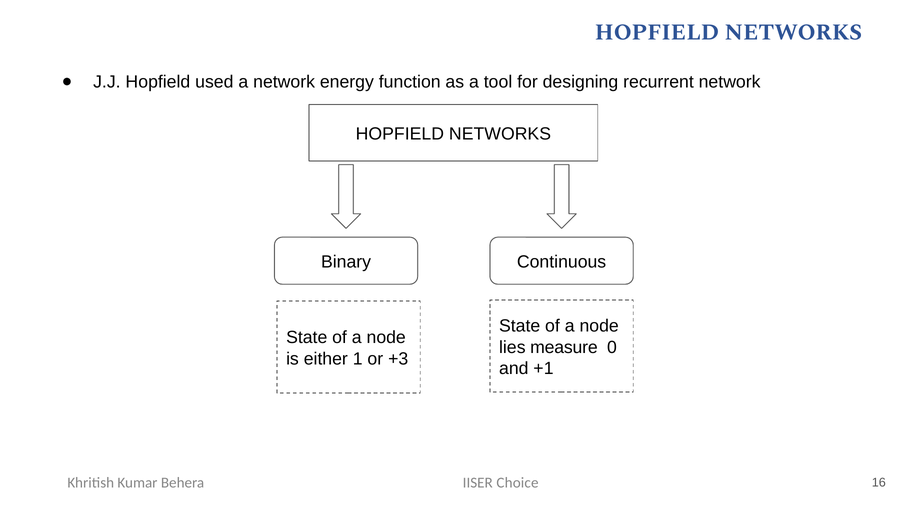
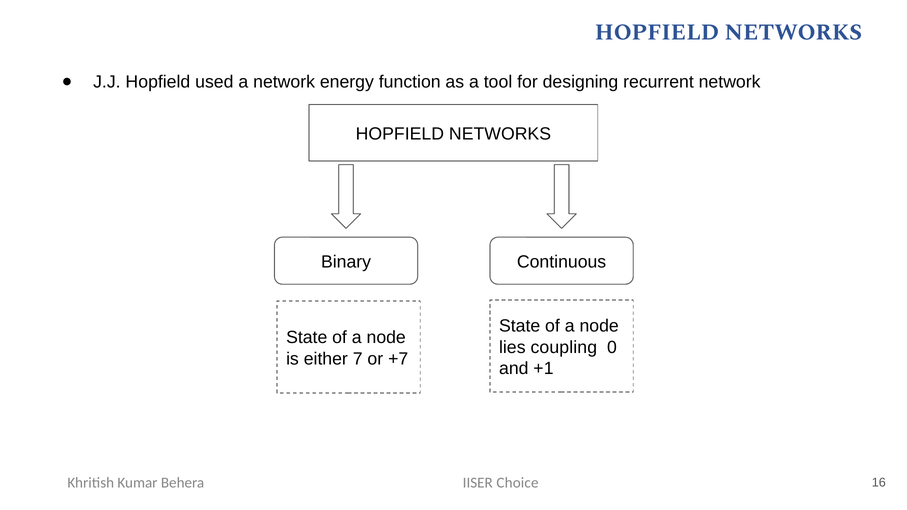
measure: measure -> coupling
1: 1 -> 7
+3: +3 -> +7
